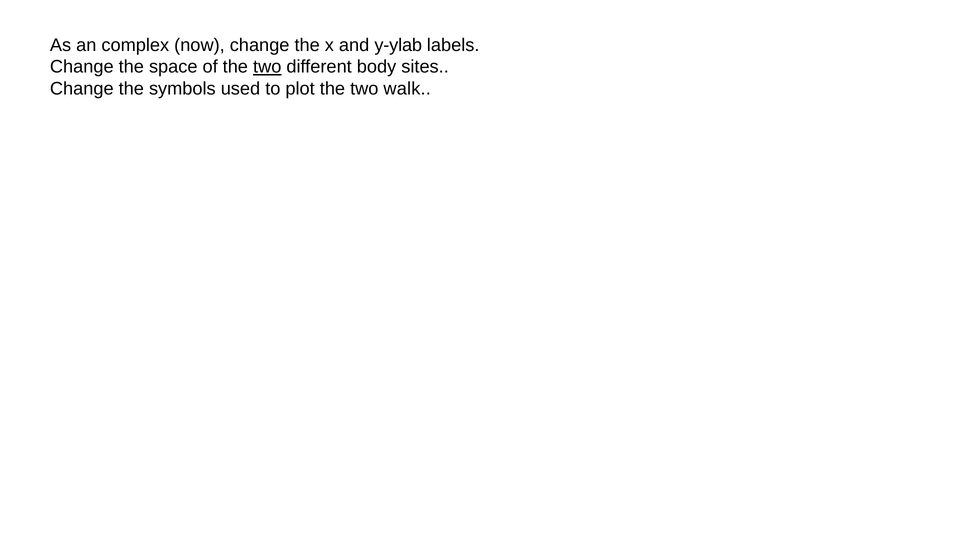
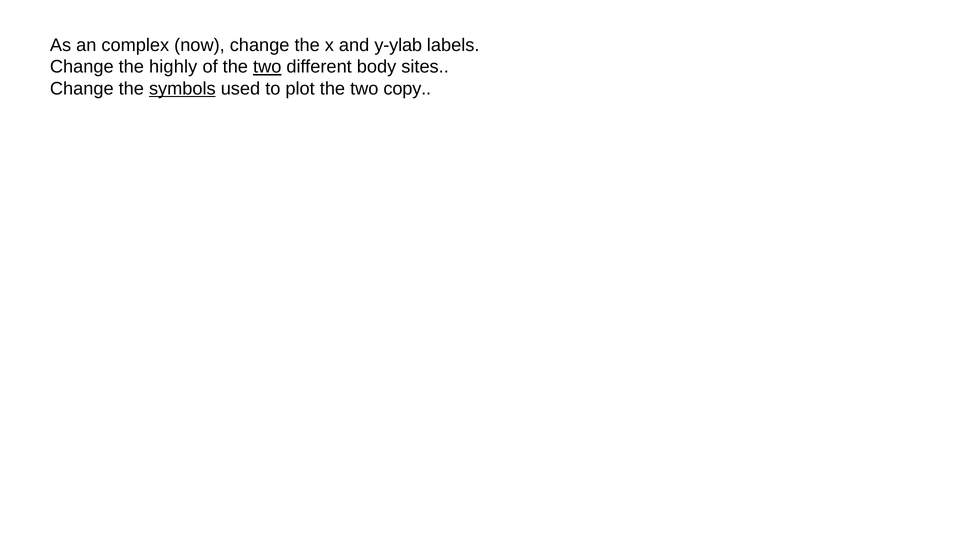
space: space -> highly
symbols underline: none -> present
walk: walk -> copy
